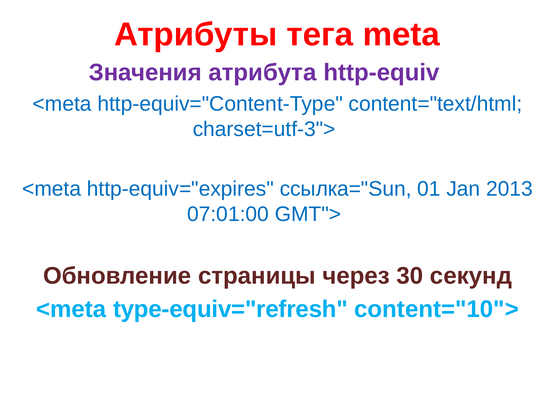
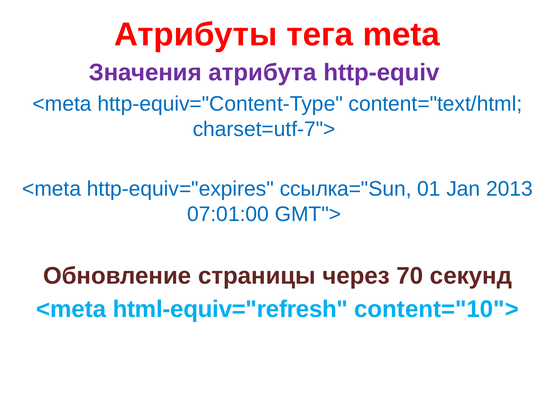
charset=utf-3">: charset=utf-3"> -> charset=utf-7">
30: 30 -> 70
type-equiv="refresh: type-equiv="refresh -> html-equiv="refresh
